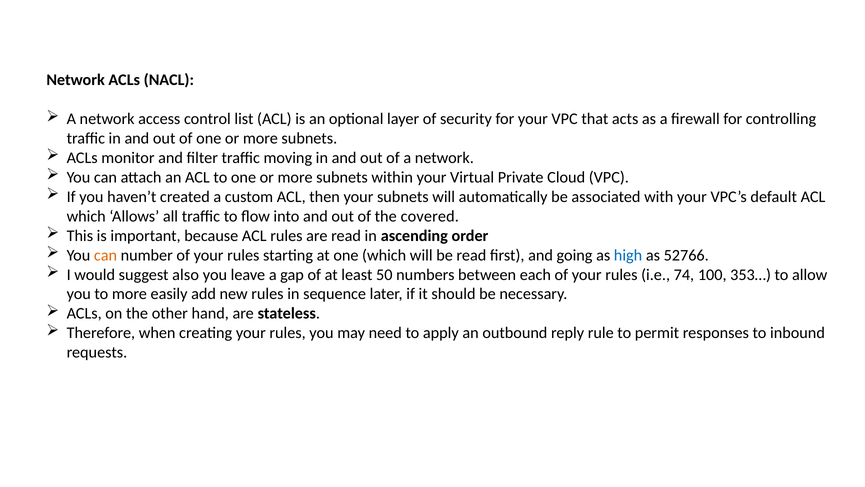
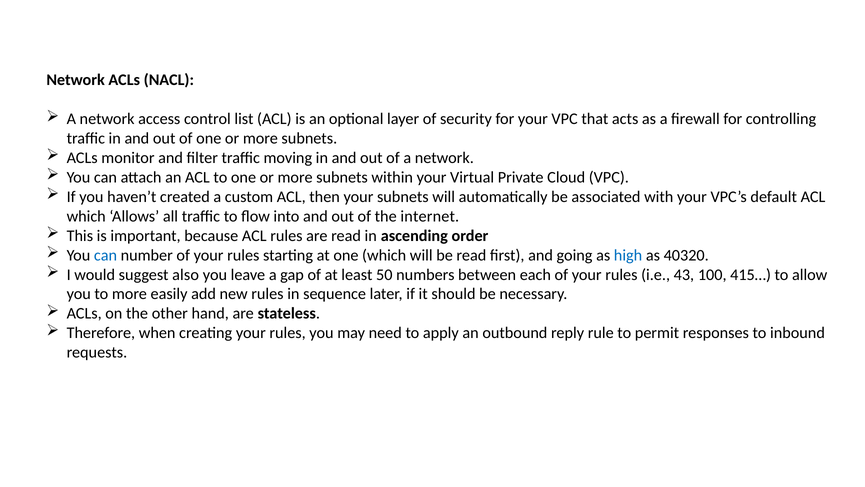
covered: covered -> internet
can at (105, 255) colour: orange -> blue
52766: 52766 -> 40320
74: 74 -> 43
353…: 353… -> 415…
